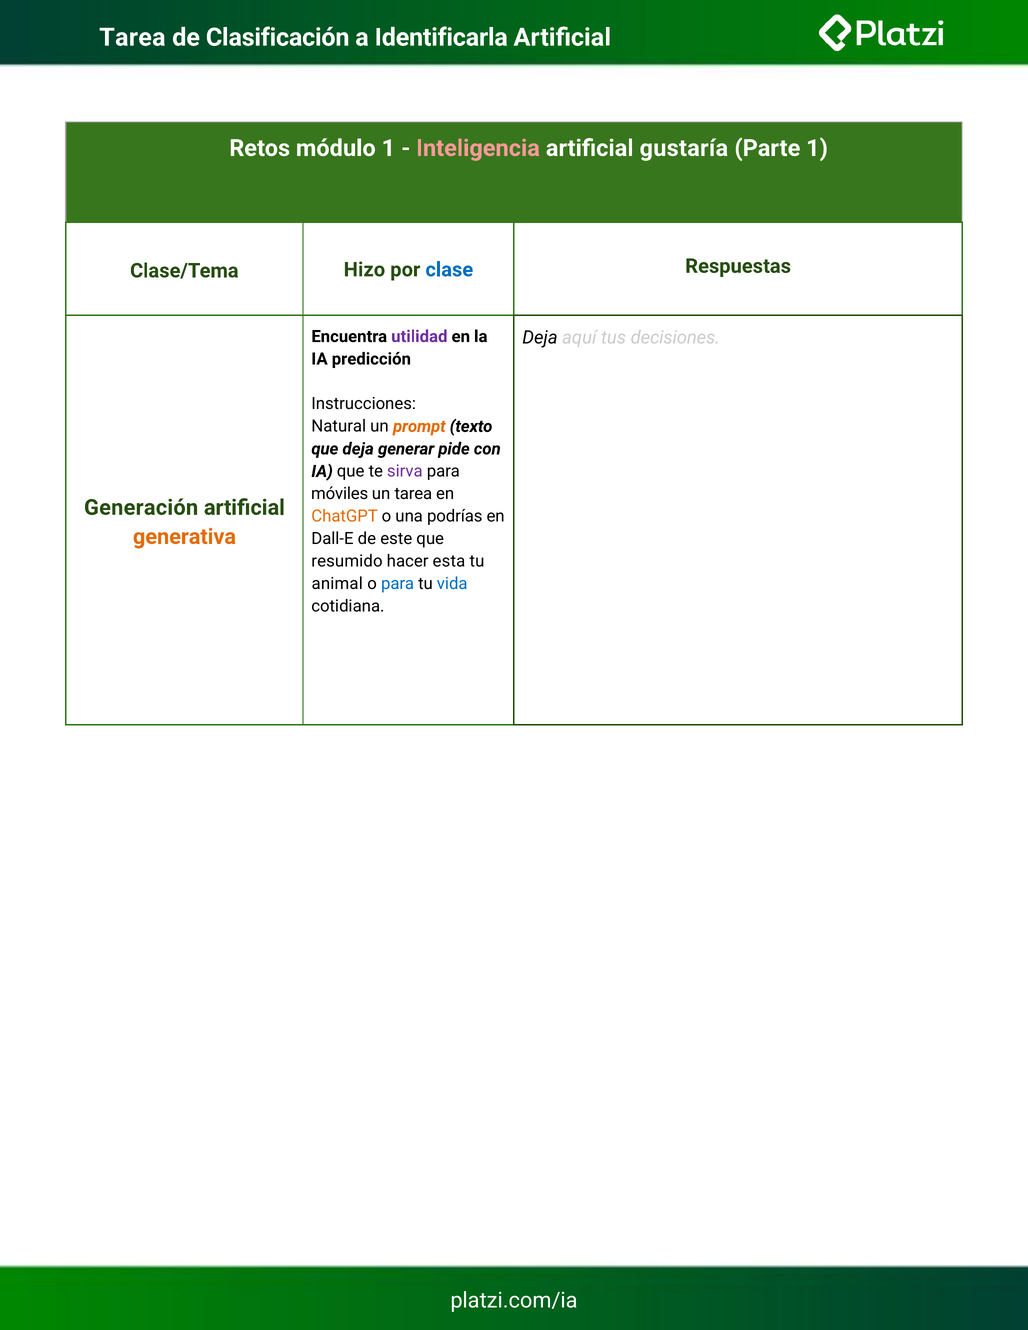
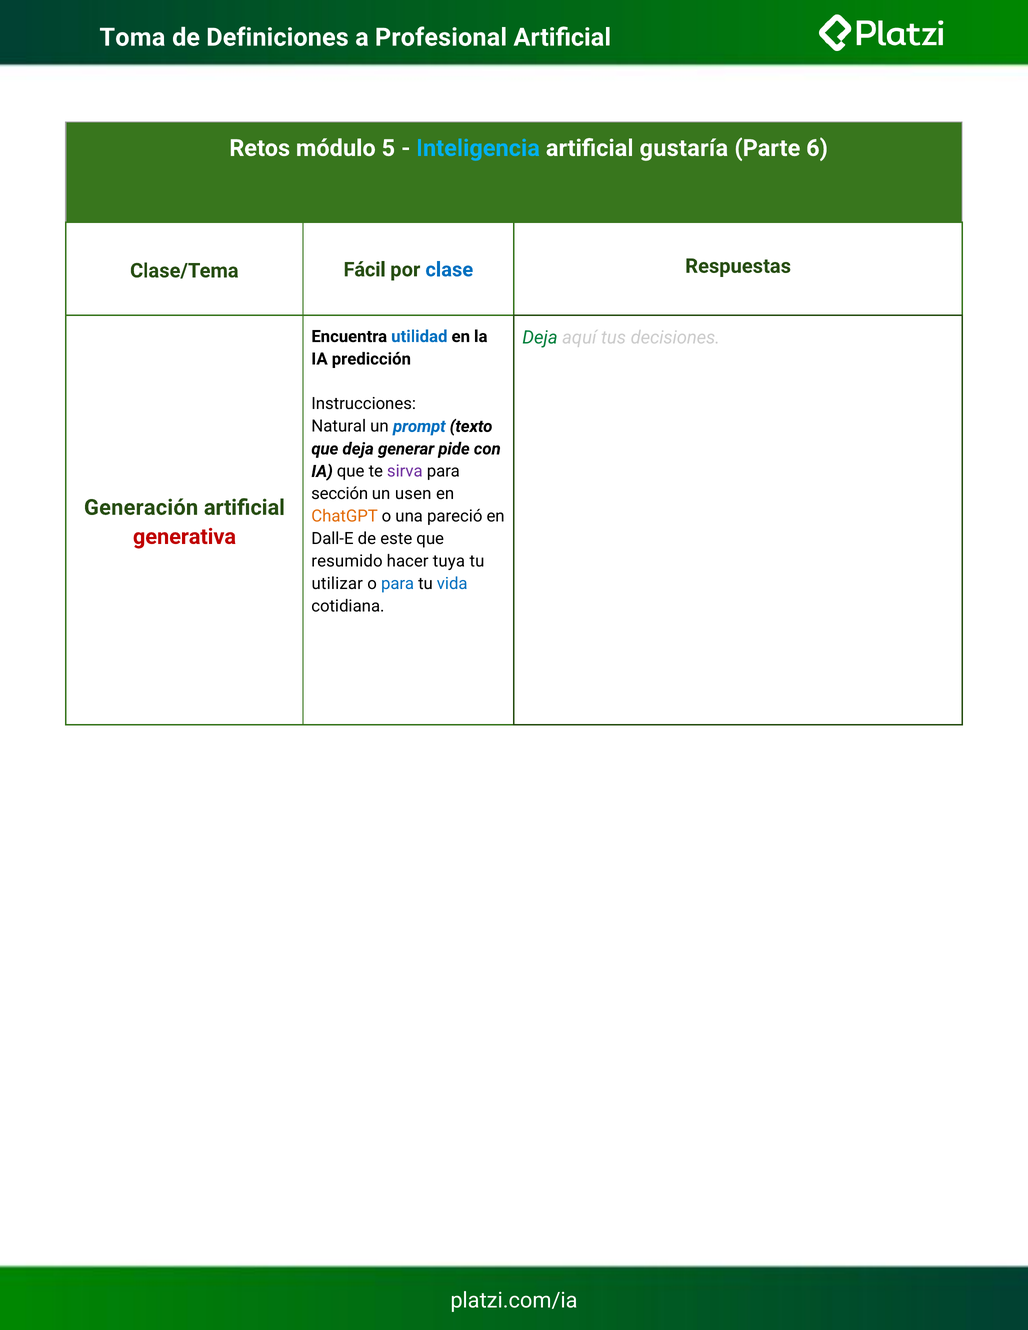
Tarea at (132, 37): Tarea -> Toma
Clasificación: Clasificación -> Definiciones
Identificarla: Identificarla -> Profesional
módulo 1: 1 -> 5
Inteligencia colour: pink -> light blue
Parte 1: 1 -> 6
Hizo: Hizo -> Fácil
utilidad colour: purple -> blue
Deja at (540, 338) colour: black -> green
prompt colour: orange -> blue
móviles: móviles -> sección
un tarea: tarea -> usen
podrías: podrías -> pareció
generativa colour: orange -> red
esta: esta -> tuya
animal: animal -> utilizar
